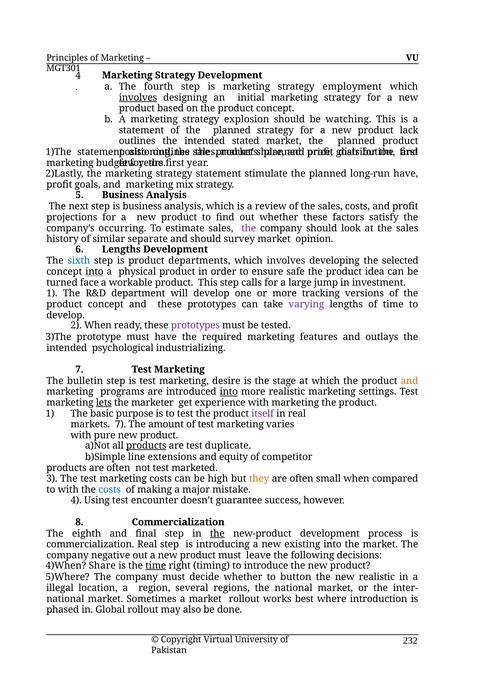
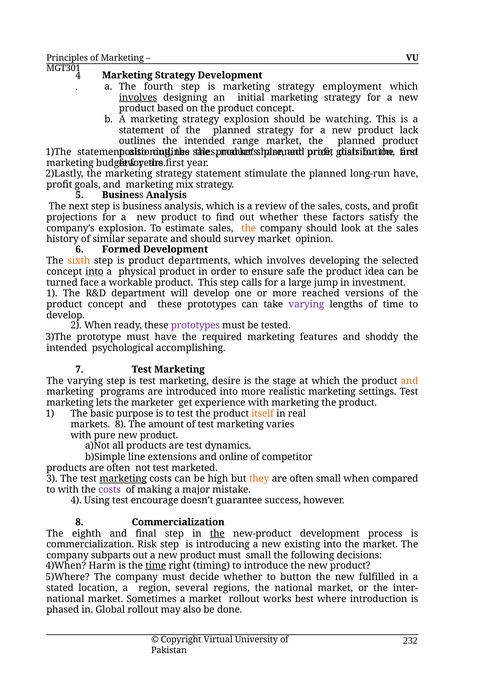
stated: stated -> range
company’s occurring: occurring -> explosion
the at (249, 228) colour: purple -> orange
Lengths at (121, 249): Lengths -> Formed
sixth colour: blue -> orange
tracking: tracking -> reached
outlays: outlays -> shoddy
industrializing: industrializing -> accomplishing
The bulletin: bulletin -> varying
into at (229, 392) underline: present -> none
lets underline: present -> none
itself colour: purple -> orange
markets 7: 7 -> 8
products at (146, 445) underline: present -> none
duplicate: duplicate -> dynamics
equity: equity -> online
marketing at (123, 479) underline: none -> present
costs at (110, 489) colour: blue -> purple
encounter: encounter -> encourage
commercialization Real: Real -> Risk
negative: negative -> subparts
must leave: leave -> small
Share at (102, 565): Share -> Harm
new realistic: realistic -> fulfilled
illegal: illegal -> stated
